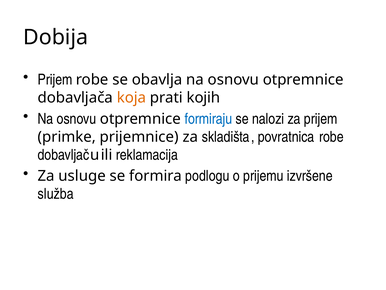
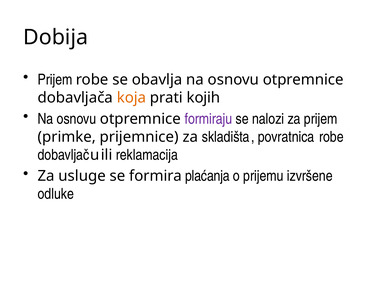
formiraju colour: blue -> purple
podlogu: podlogu -> plaćanja
služba: služba -> odluke
